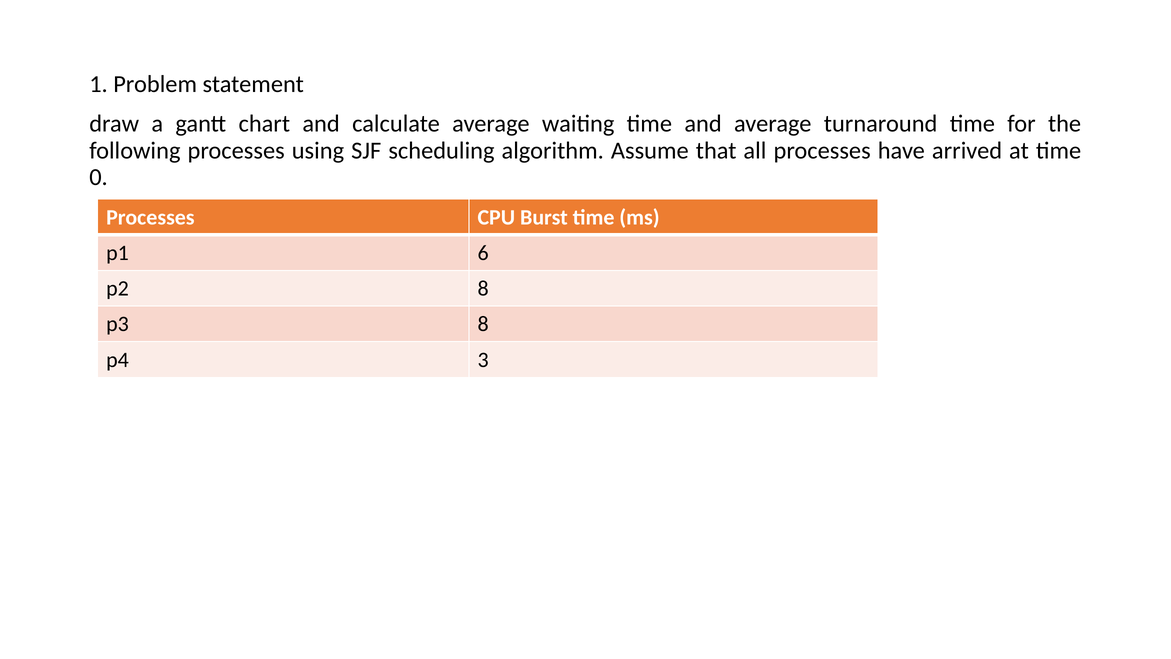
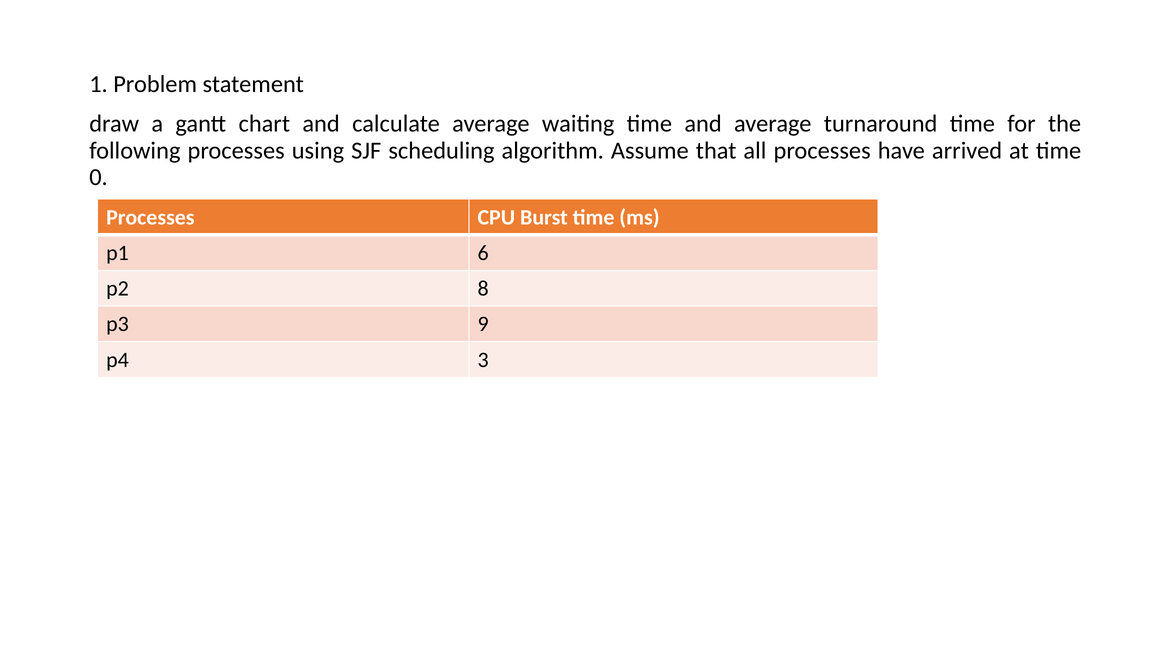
p3 8: 8 -> 9
